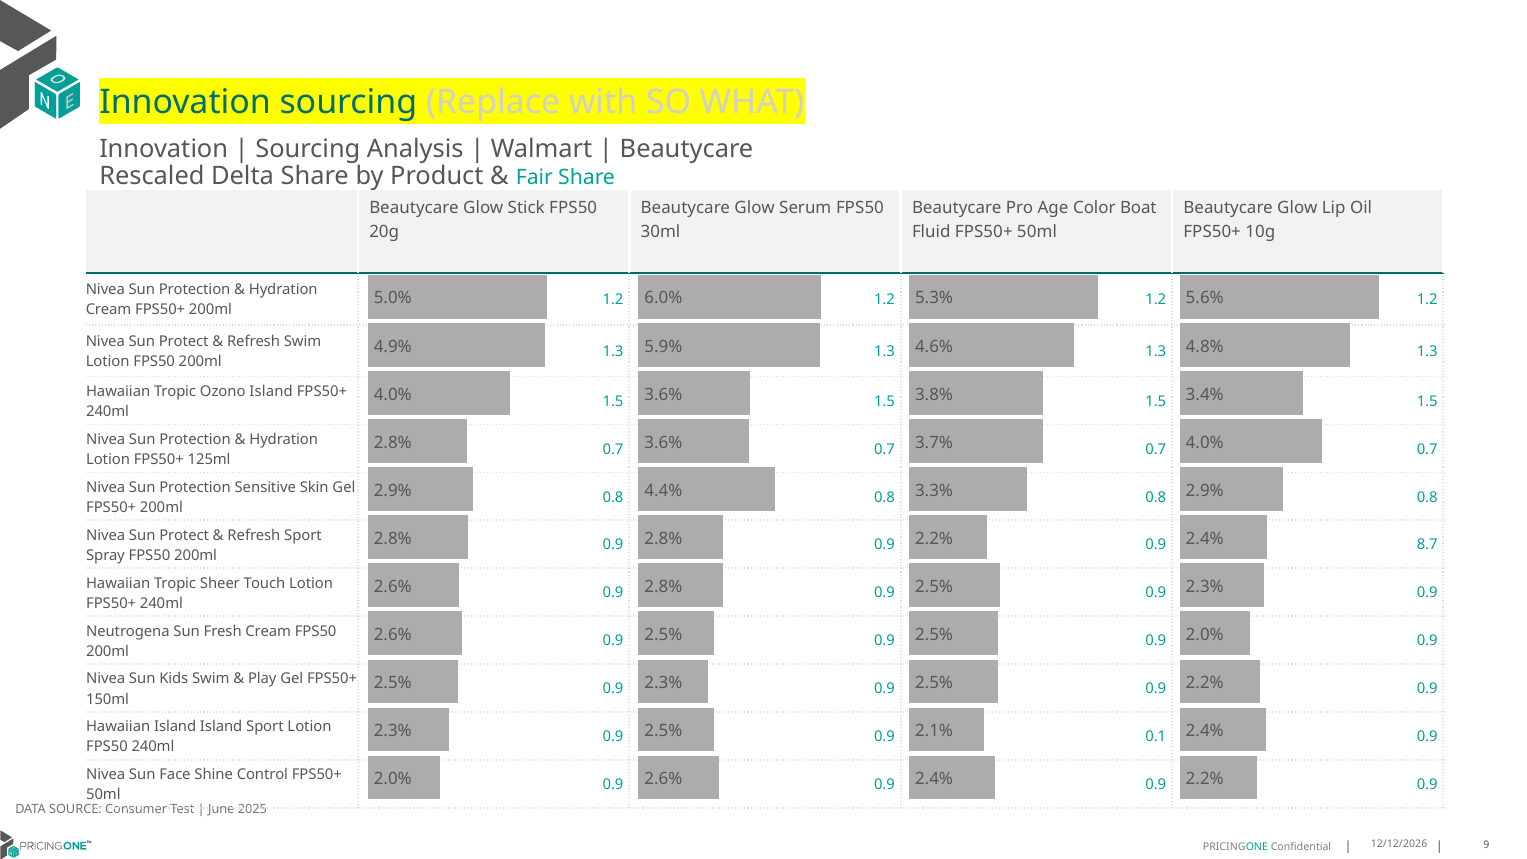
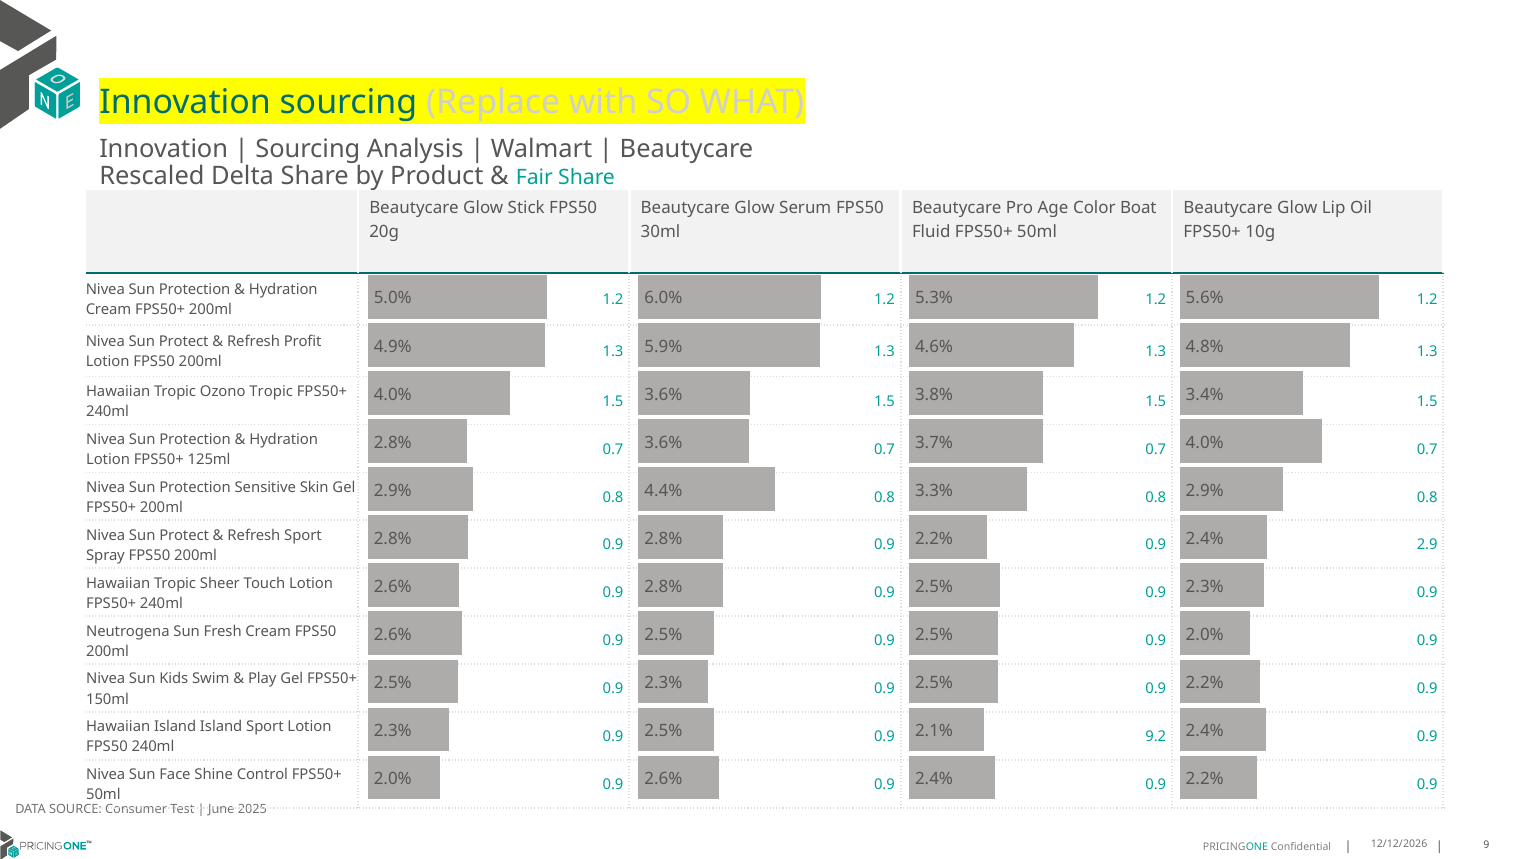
Refresh Swim: Swim -> Profit
Ozono Island: Island -> Tropic
8.7: 8.7 -> 2.9
0.1: 0.1 -> 9.2
